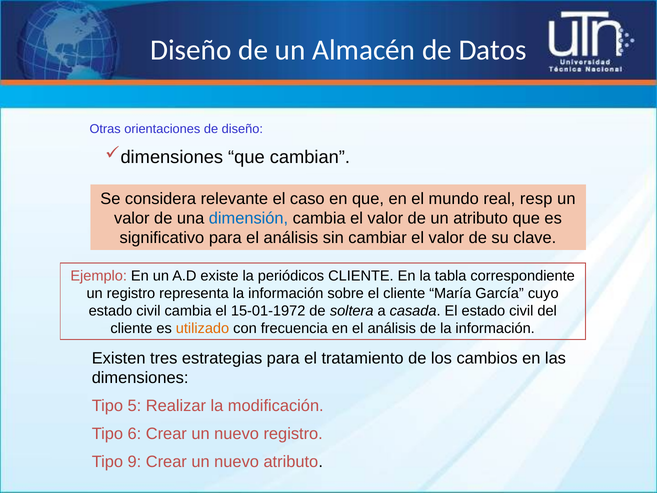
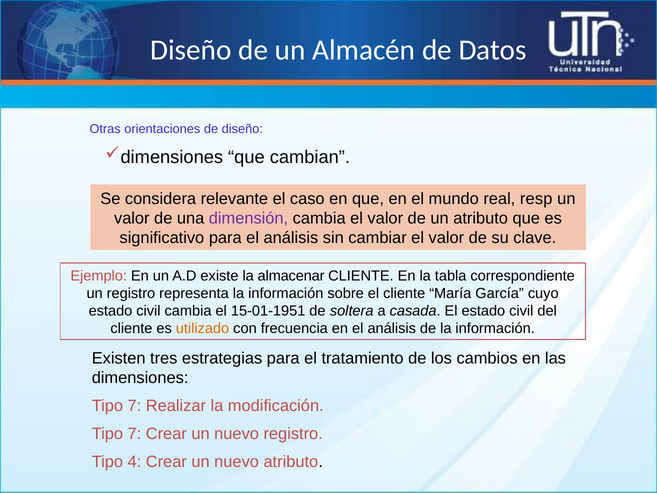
dimensión colour: blue -> purple
periódicos: periódicos -> almacenar
15-01-1972: 15-01-1972 -> 15-01-1951
5 at (134, 406): 5 -> 7
6 at (134, 434): 6 -> 7
9: 9 -> 4
